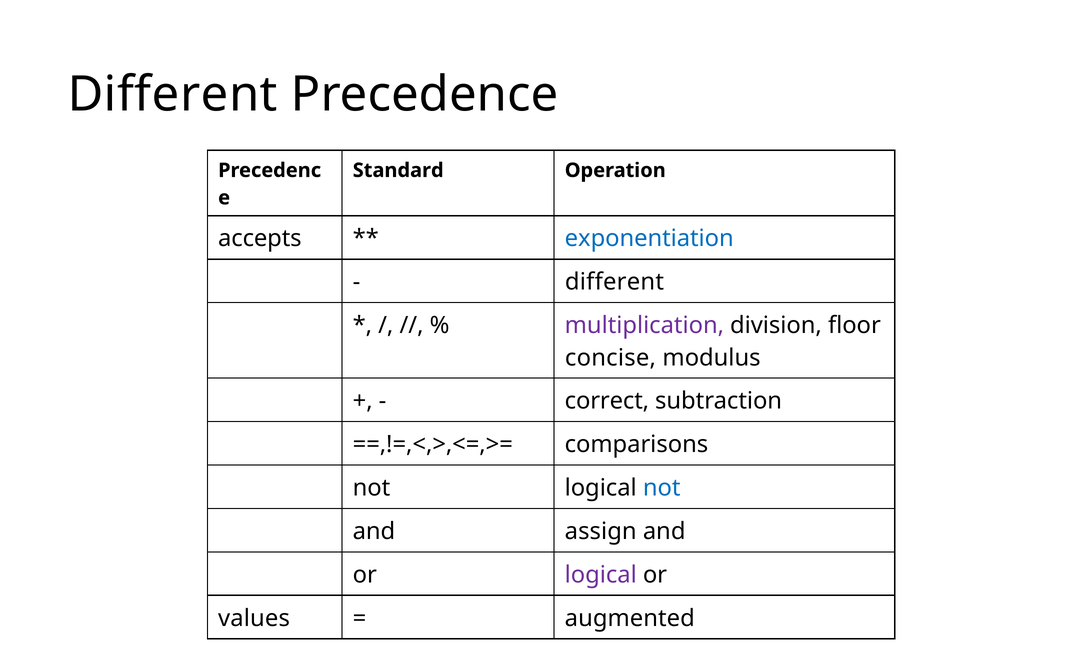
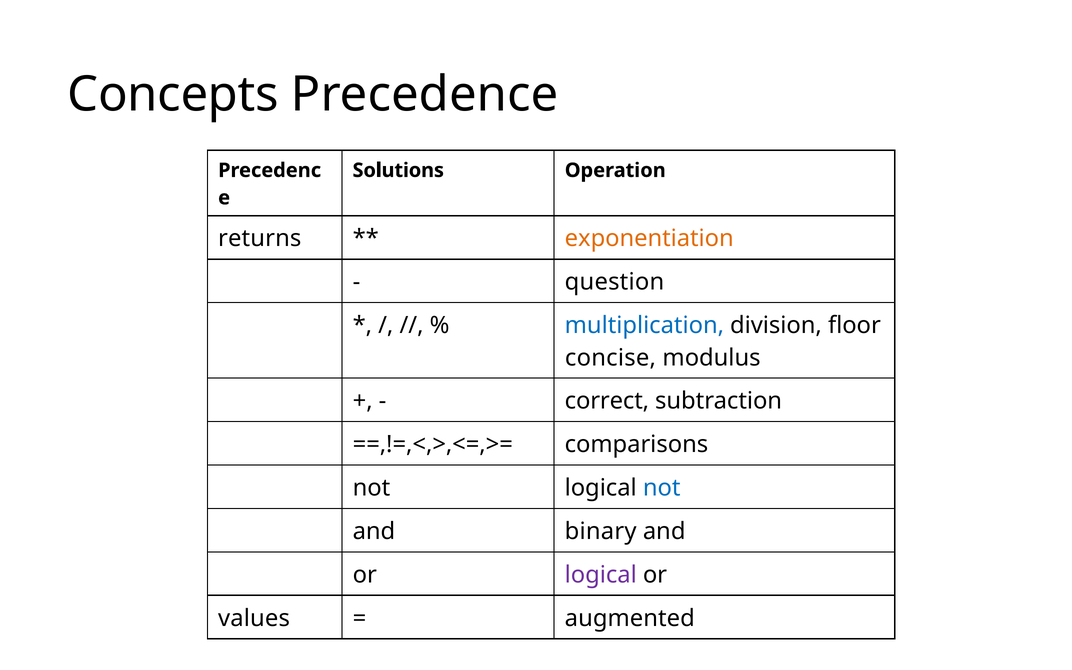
Different at (173, 95): Different -> Concepts
Standard: Standard -> Solutions
accepts: accepts -> returns
exponentiation colour: blue -> orange
different at (614, 282): different -> question
multiplication colour: purple -> blue
assign: assign -> binary
